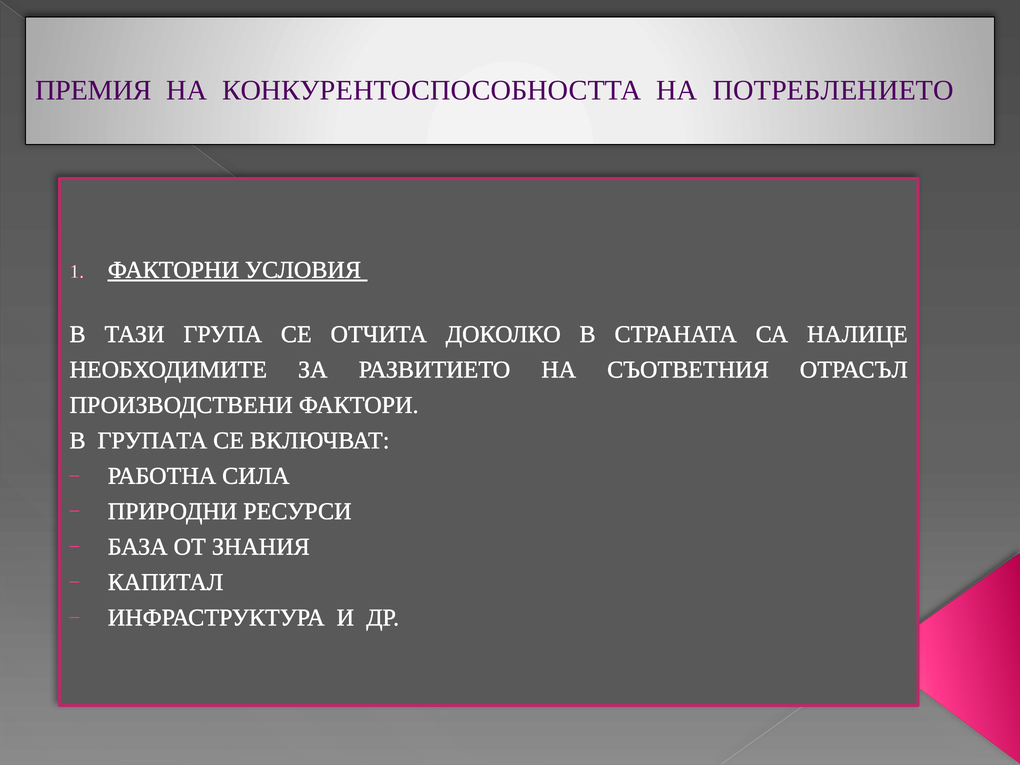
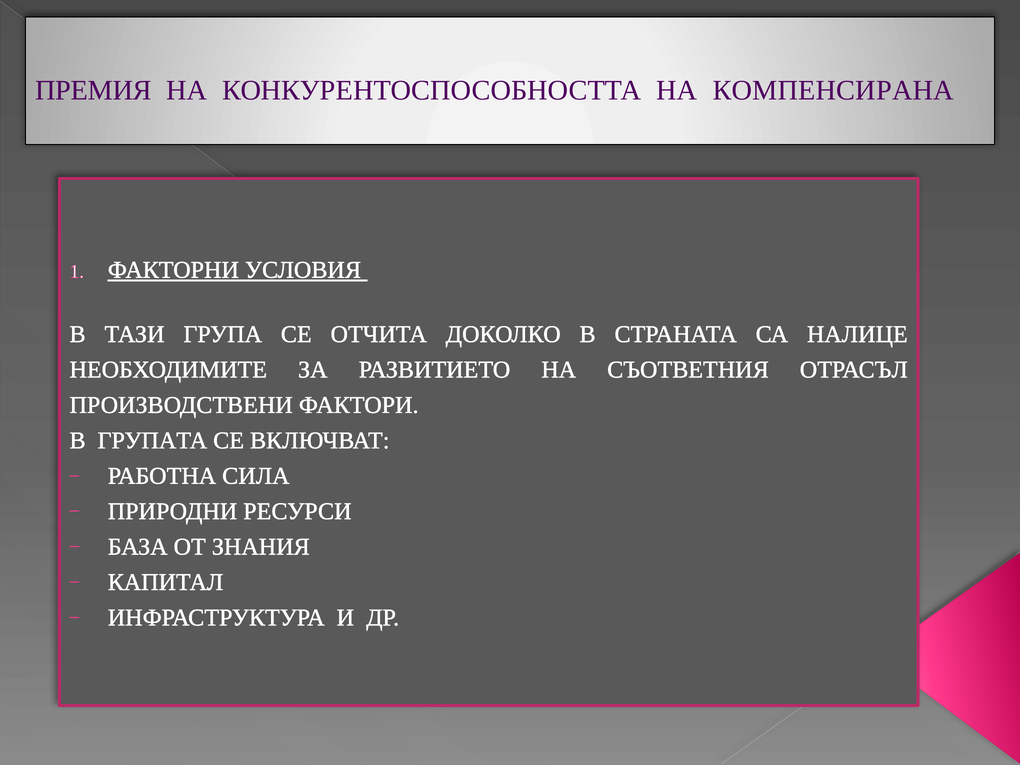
ПОТРЕБЛЕНИЕТО: ПОТРЕБЛЕНИЕТО -> КОМПЕНСИРАНА
